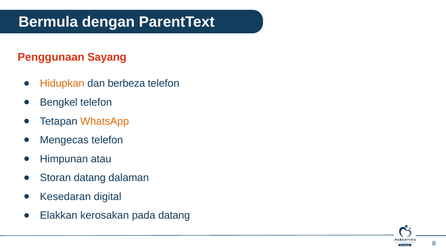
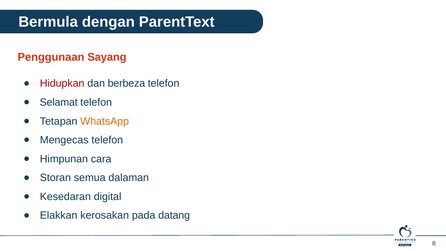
Hidupkan colour: orange -> red
Bengkel: Bengkel -> Selamat
atau: atau -> cara
Storan datang: datang -> semua
